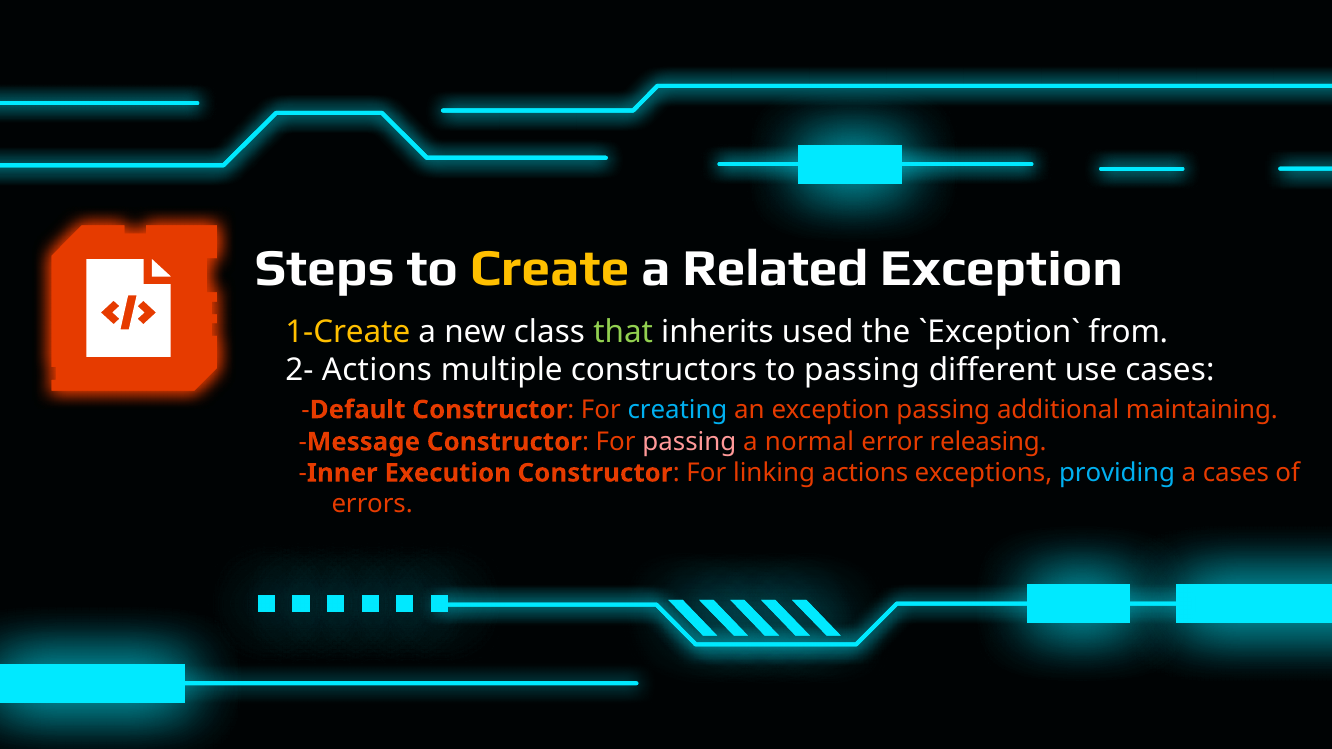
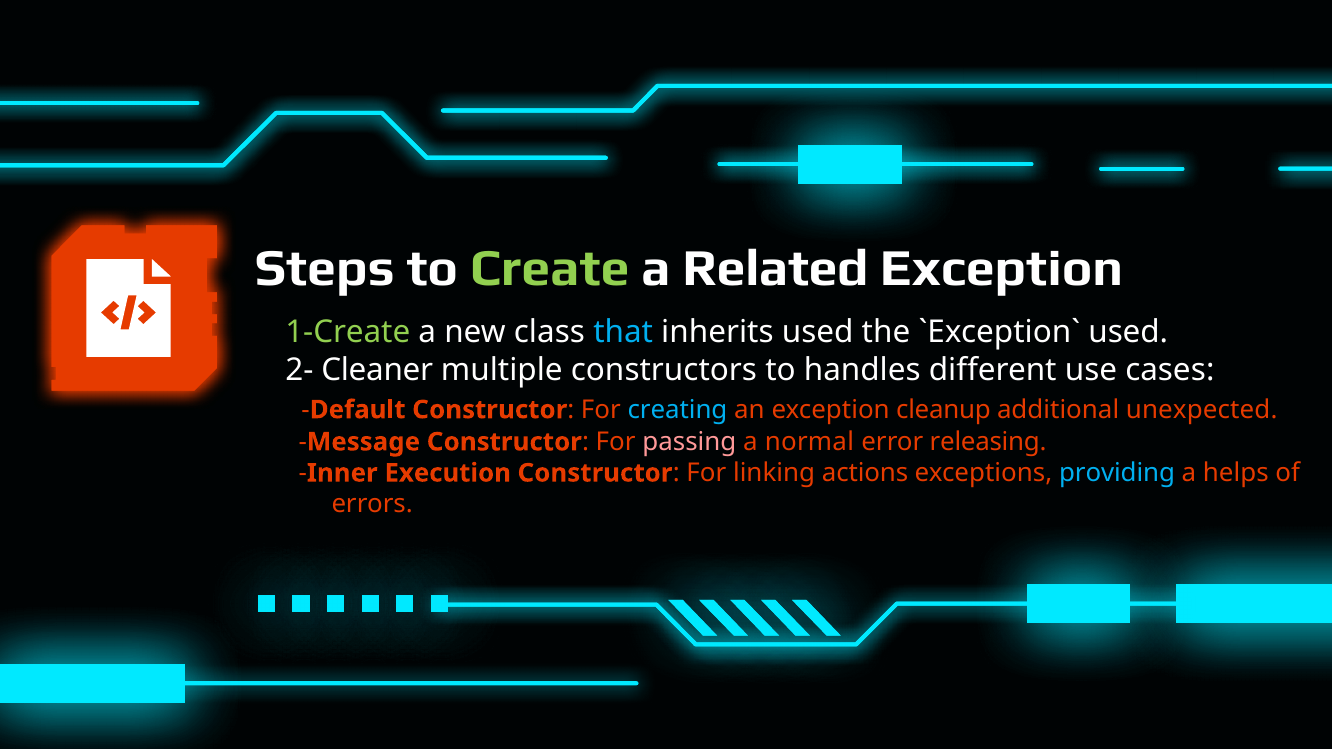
Create colour: yellow -> light green
1-Create colour: yellow -> light green
that colour: light green -> light blue
from at (1128, 333): from -> used
2- Actions: Actions -> Cleaner
to passing: passing -> handles
exception passing: passing -> cleanup
maintaining: maintaining -> unexpected
a cases: cases -> helps
